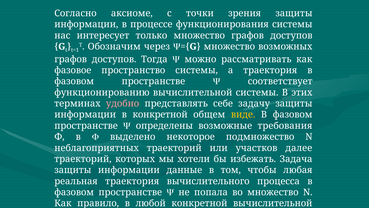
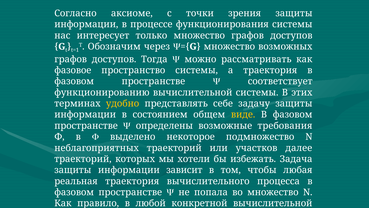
удобно colour: pink -> yellow
в конкретной: конкретной -> состоянием
данные: данные -> зависит
